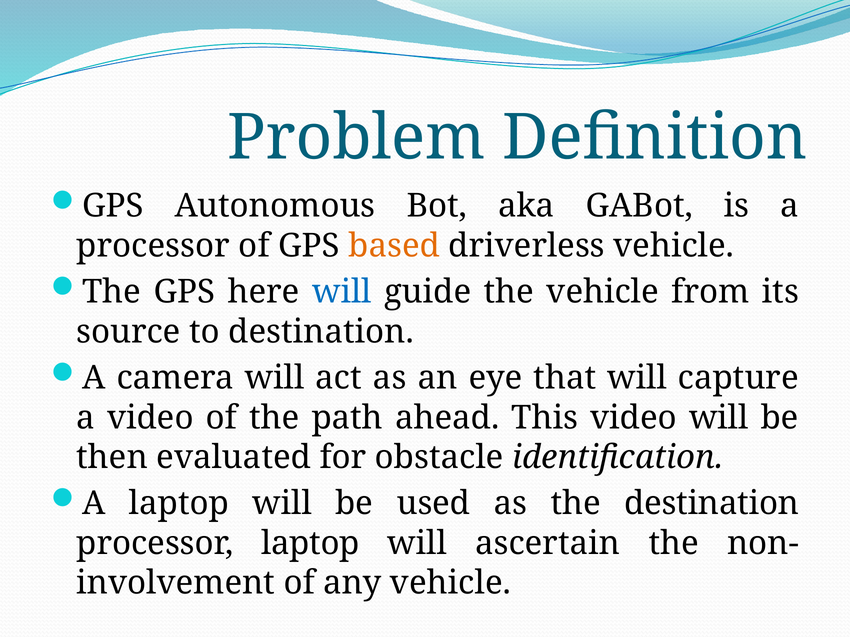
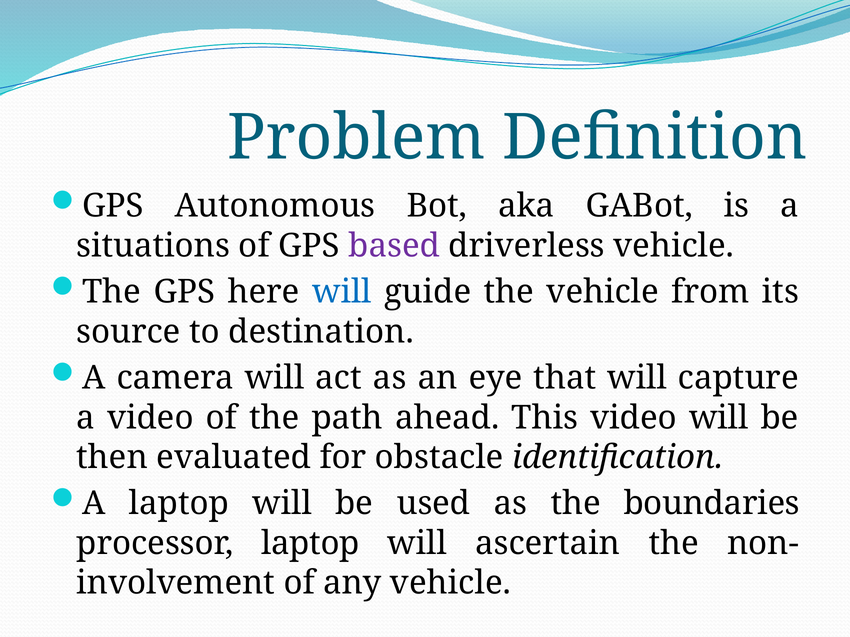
processor at (153, 246): processor -> situations
based colour: orange -> purple
the destination: destination -> boundaries
